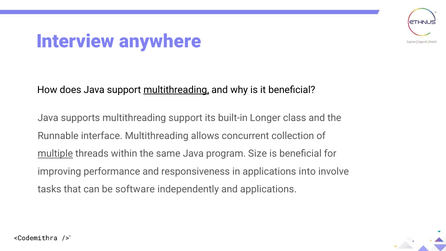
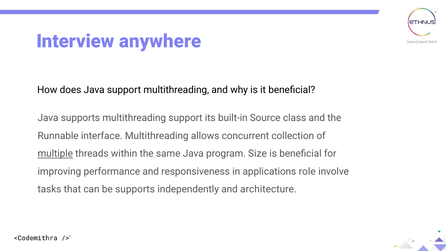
multithreading at (176, 90) underline: present -> none
Longer: Longer -> Source
into: into -> role
be software: software -> supports
and applications: applications -> architecture
